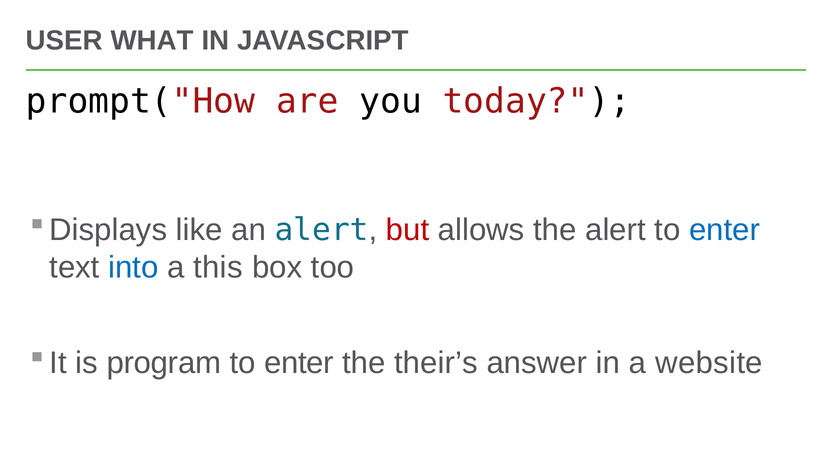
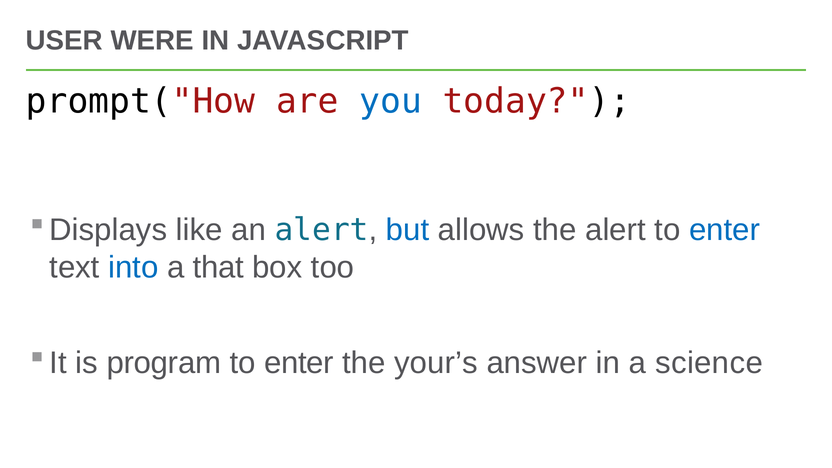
WHAT: WHAT -> WERE
you colour: black -> blue
but colour: red -> blue
this: this -> that
their’s: their’s -> your’s
website: website -> science
